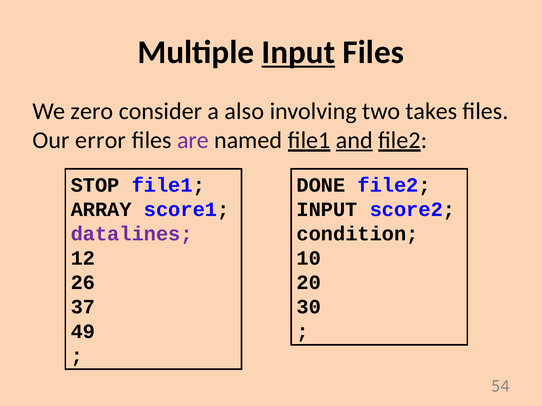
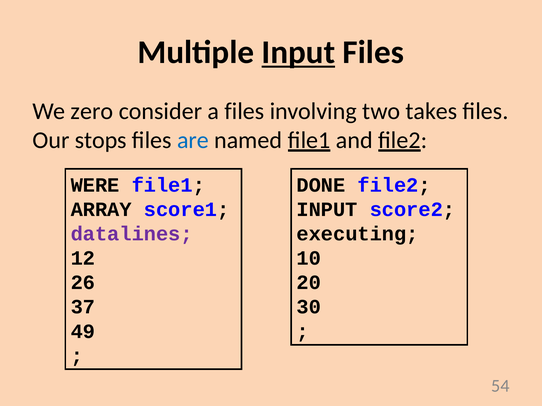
a also: also -> files
error: error -> stops
are colour: purple -> blue
and underline: present -> none
STOP: STOP -> WERE
condition: condition -> executing
